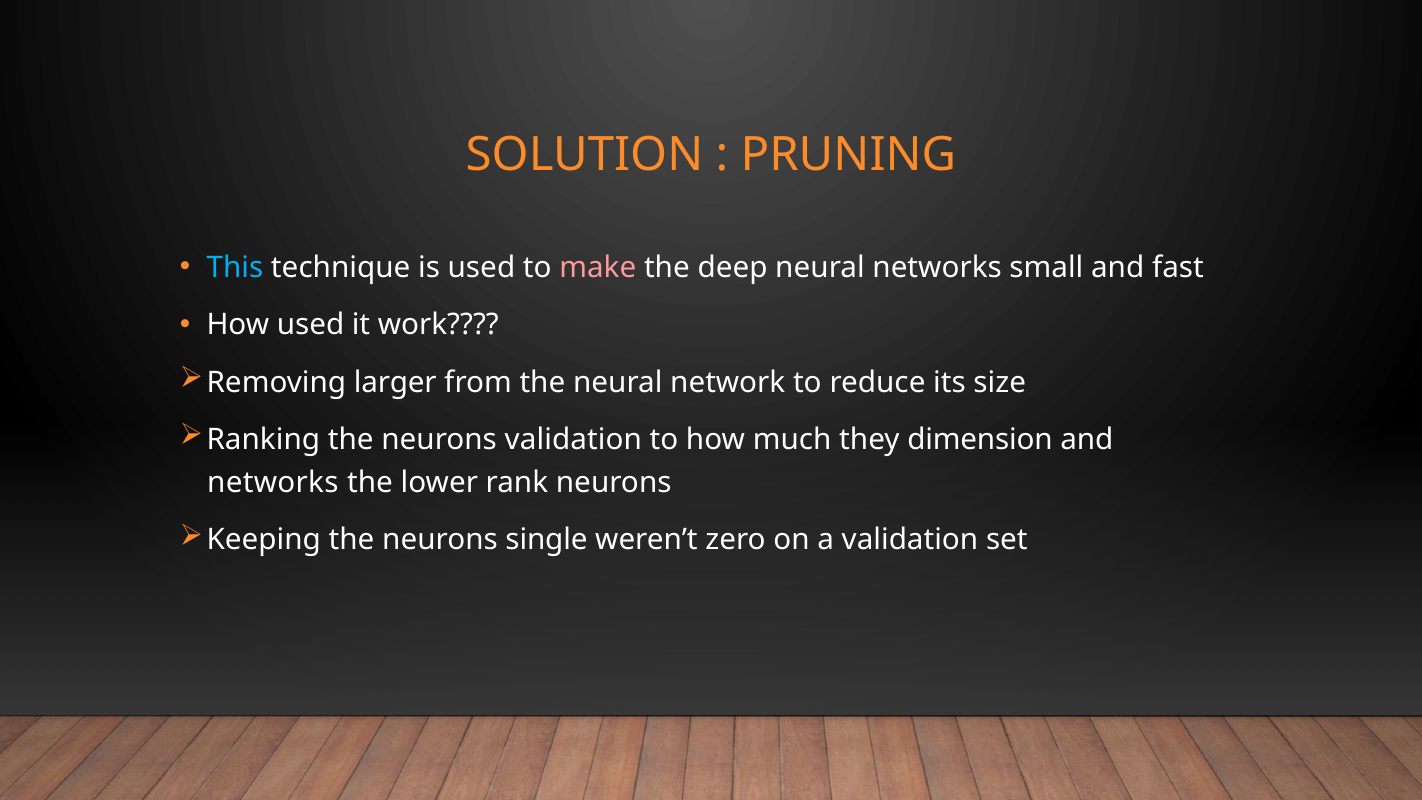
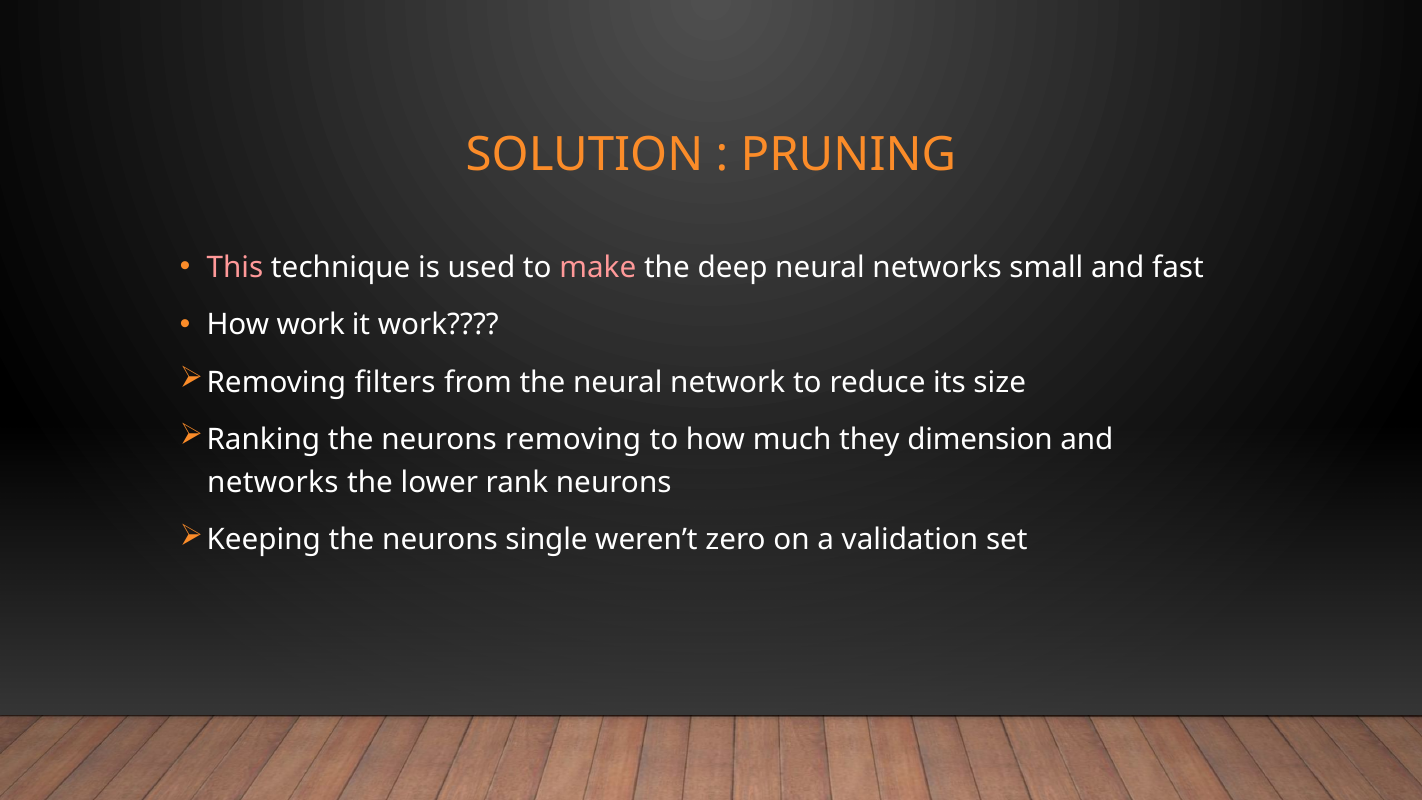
This colour: light blue -> pink
How used: used -> work
larger: larger -> filters
neurons validation: validation -> removing
